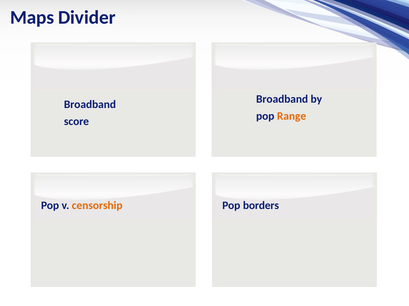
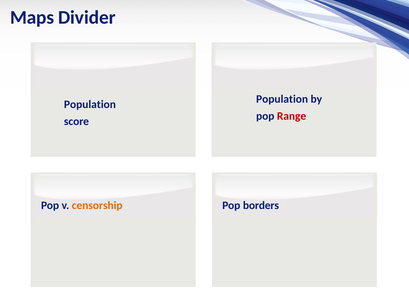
Broadband at (282, 99): Broadband -> Population
Broadband at (90, 105): Broadband -> Population
Range colour: orange -> red
